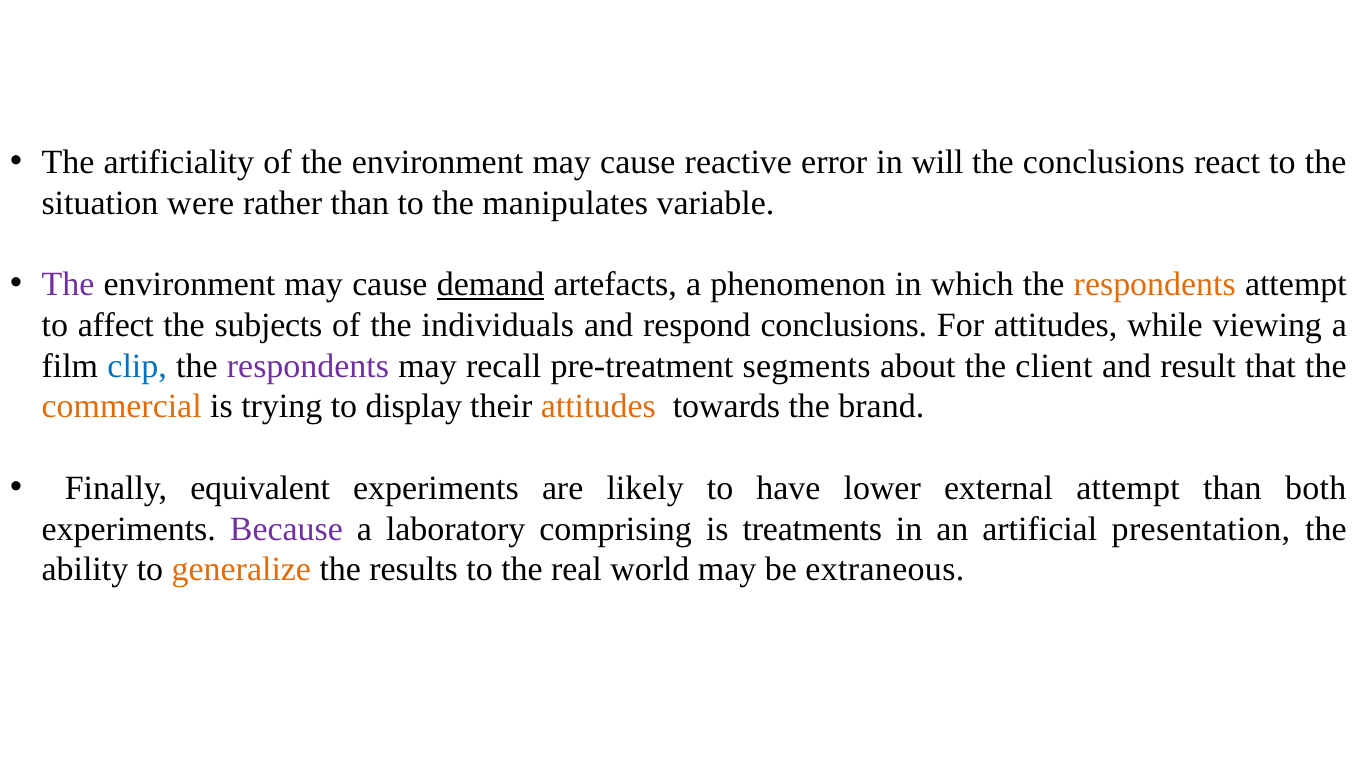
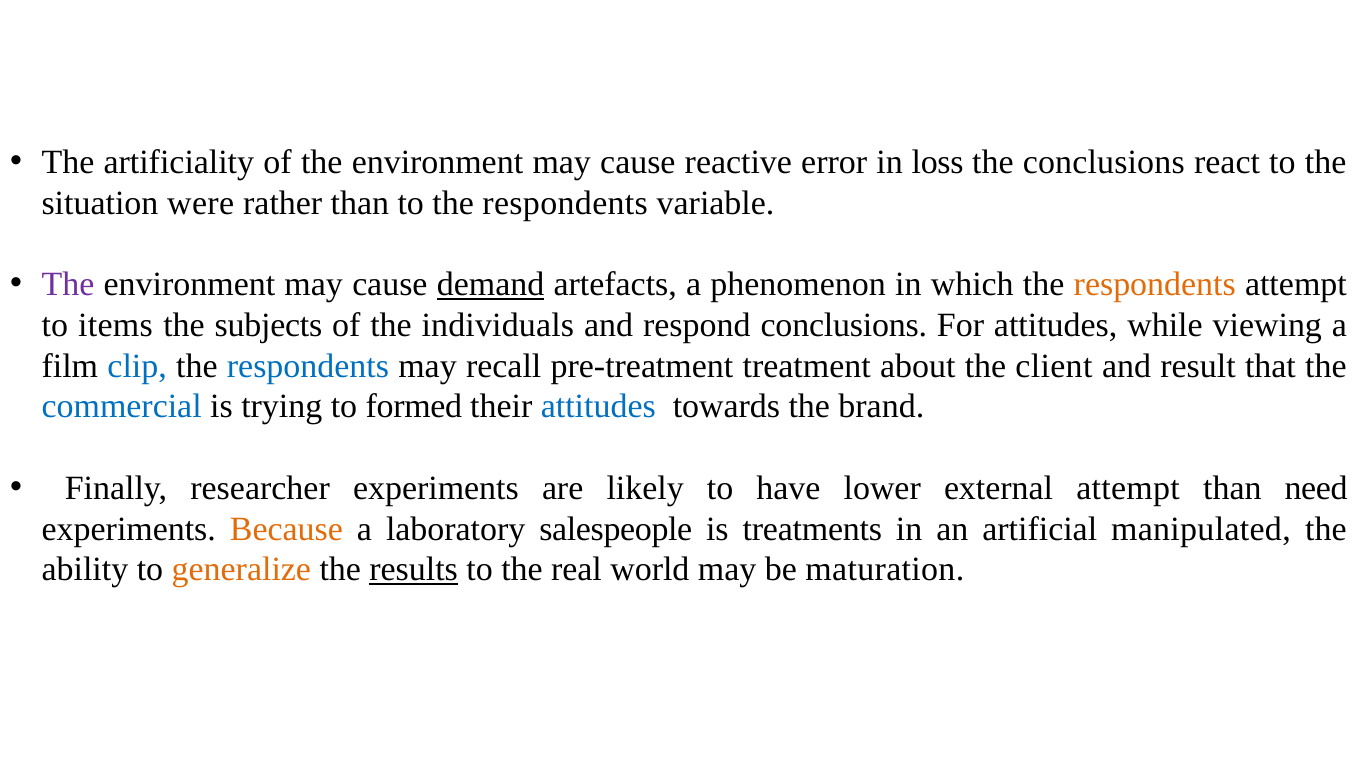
will: will -> loss
to the manipulates: manipulates -> respondents
affect: affect -> items
respondents at (308, 366) colour: purple -> blue
segments: segments -> treatment
commercial colour: orange -> blue
display: display -> formed
attitudes at (598, 407) colour: orange -> blue
equivalent: equivalent -> researcher
both: both -> need
Because colour: purple -> orange
comprising: comprising -> salespeople
presentation: presentation -> manipulated
results underline: none -> present
extraneous: extraneous -> maturation
